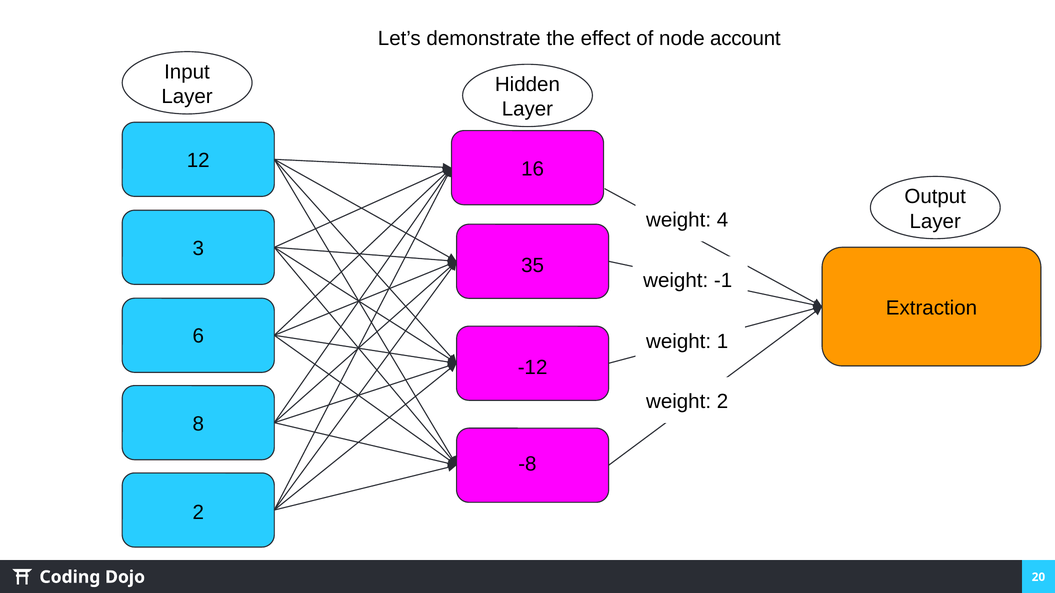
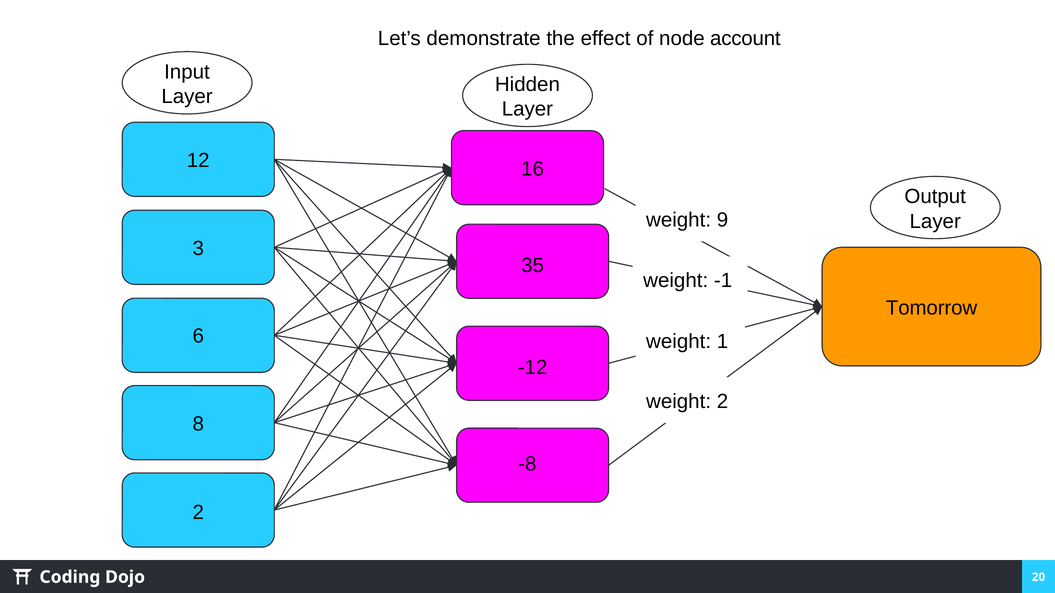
4: 4 -> 9
Extraction: Extraction -> Tomorrow
